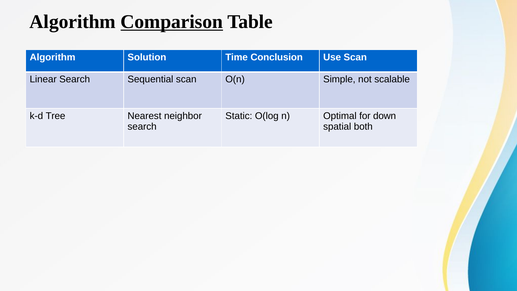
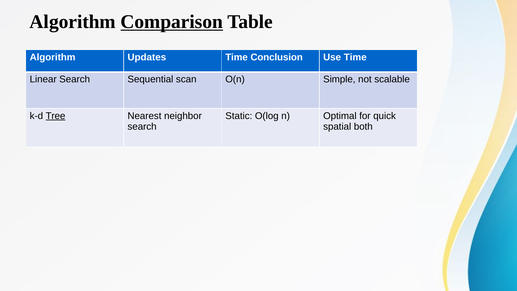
Solution: Solution -> Updates
Use Scan: Scan -> Time
Tree underline: none -> present
down: down -> quick
